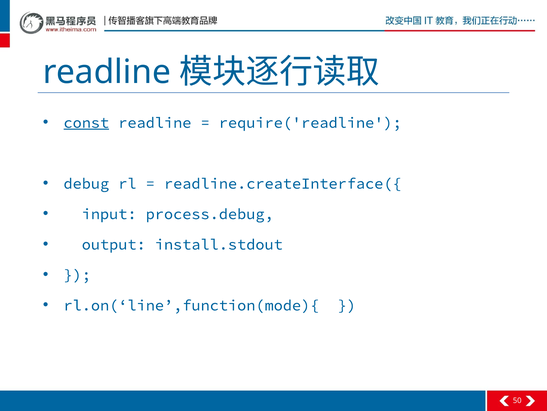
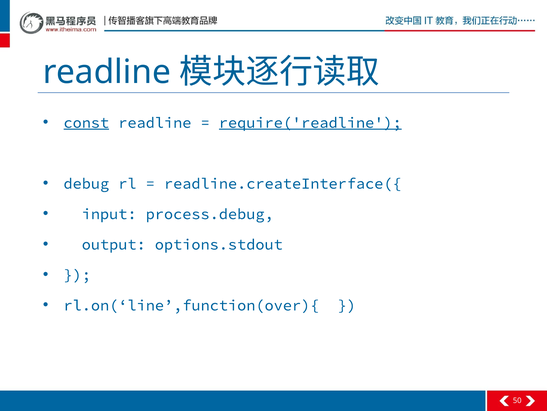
require('readline underline: none -> present
install.stdout: install.stdout -> options.stdout
rl.on(‘line’,function(mode){: rl.on(‘line’,function(mode){ -> rl.on(‘line’,function(over){
